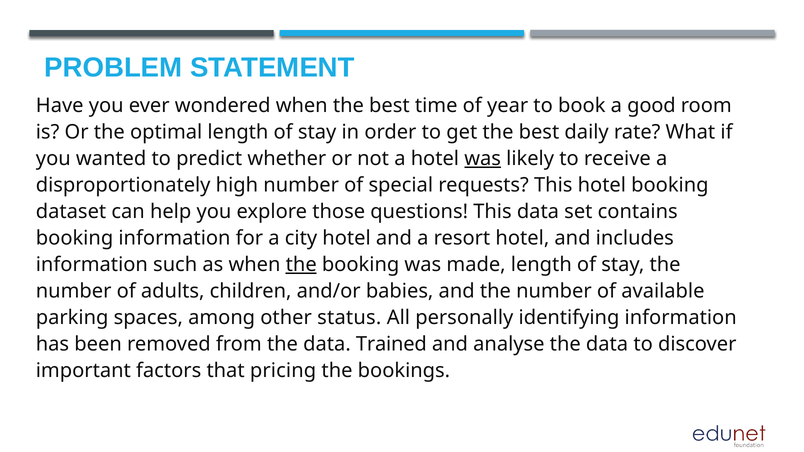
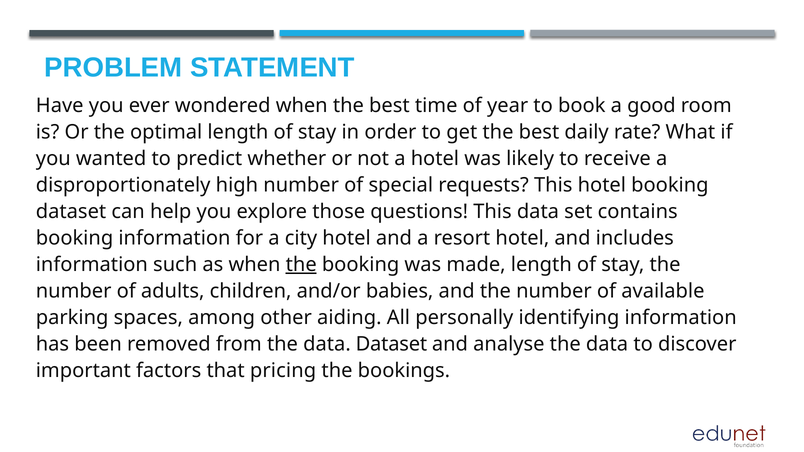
was at (483, 159) underline: present -> none
status: status -> aiding
data Trained: Trained -> Dataset
